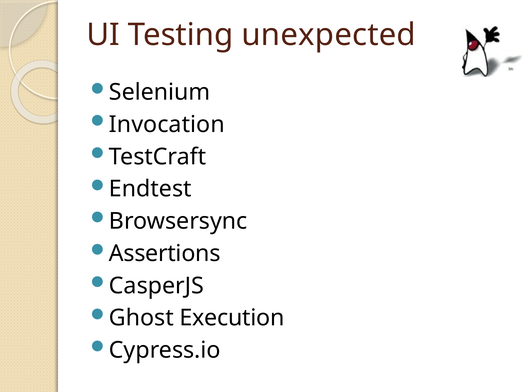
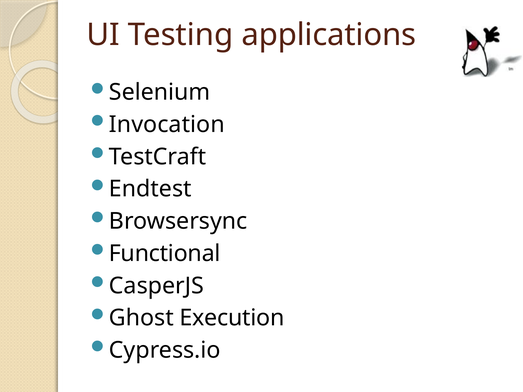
unexpected: unexpected -> applications
Assertions: Assertions -> Functional
